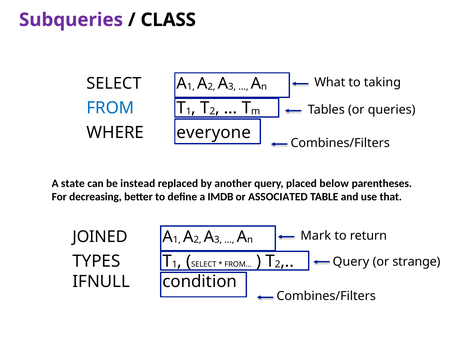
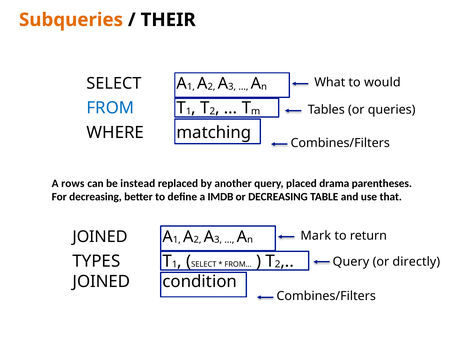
Subqueries colour: purple -> orange
CLASS: CLASS -> THEIR
taking: taking -> would
everyone: everyone -> matching
state: state -> rows
below: below -> drama
or ASSOCIATED: ASSOCIATED -> DECREASING
strange: strange -> directly
IFNULL at (101, 281): IFNULL -> JOINED
